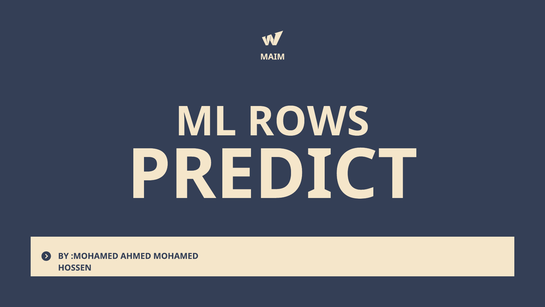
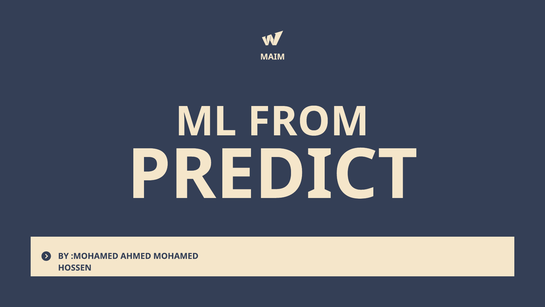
ROWS: ROWS -> FROM
